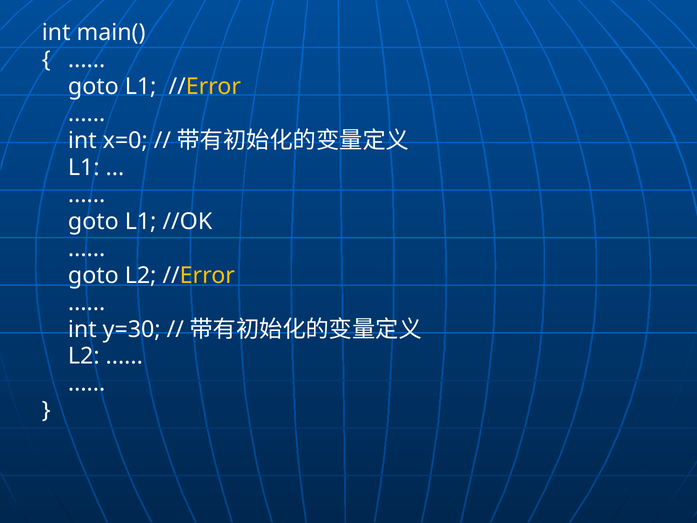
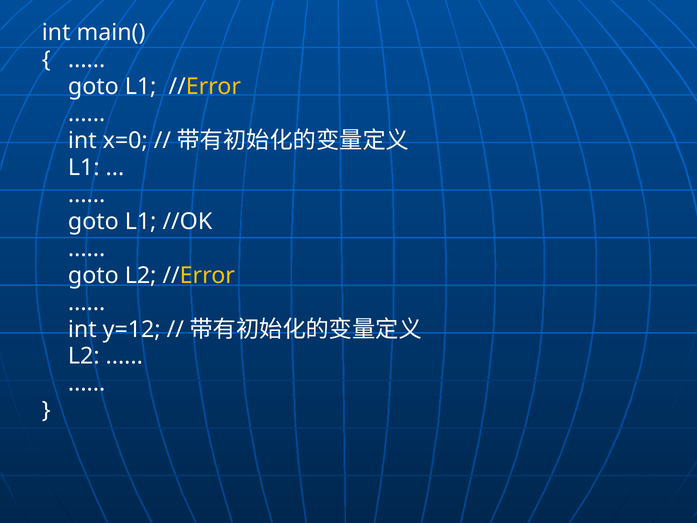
y=30: y=30 -> y=12
